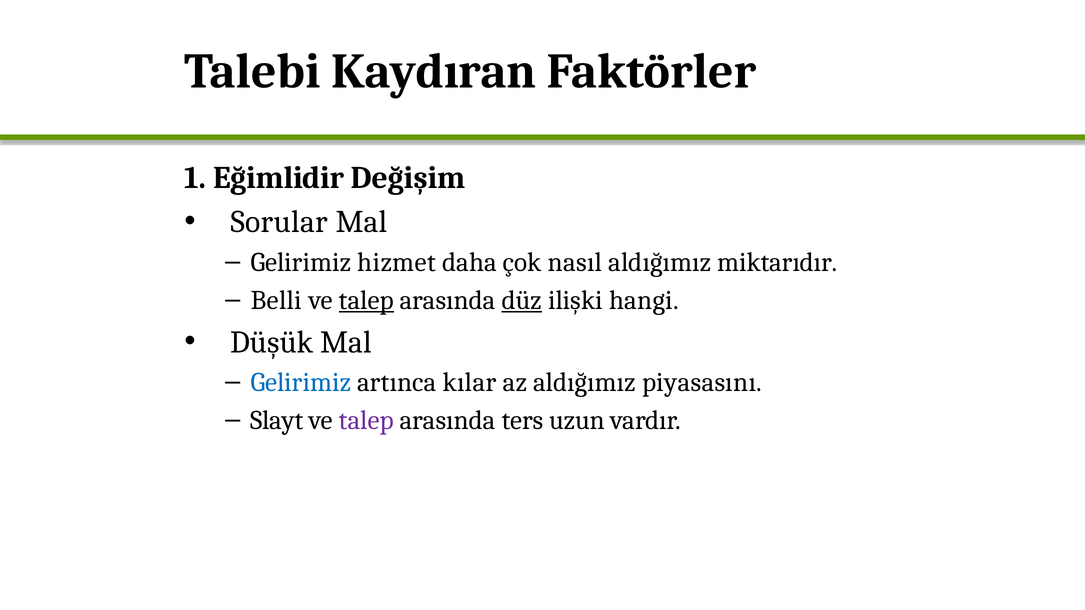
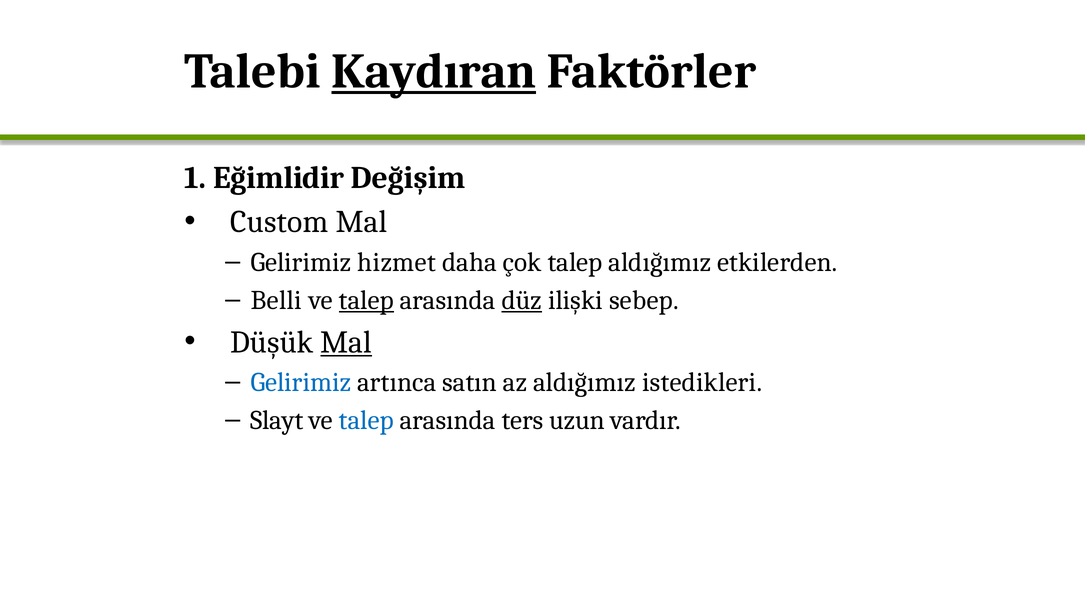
Kaydıran underline: none -> present
Sorular: Sorular -> Custom
çok nasıl: nasıl -> talep
miktarıdır: miktarıdır -> etkilerden
hangi: hangi -> sebep
Mal at (346, 342) underline: none -> present
kılar: kılar -> satın
piyasasını: piyasasını -> istedikleri
talep at (366, 421) colour: purple -> blue
